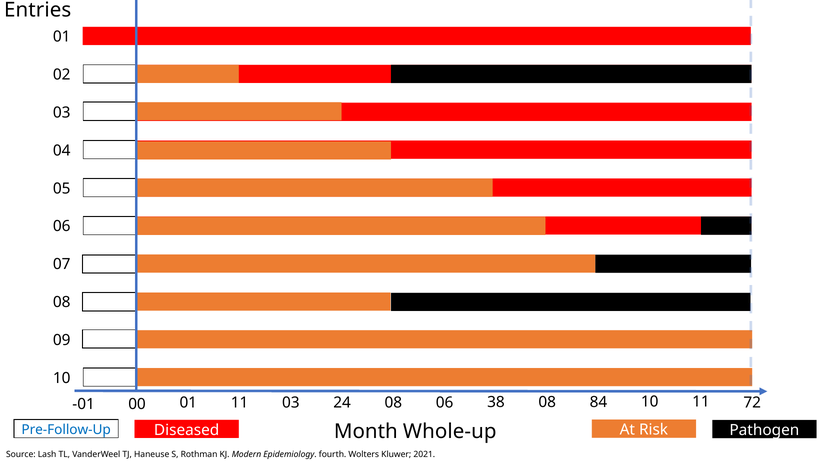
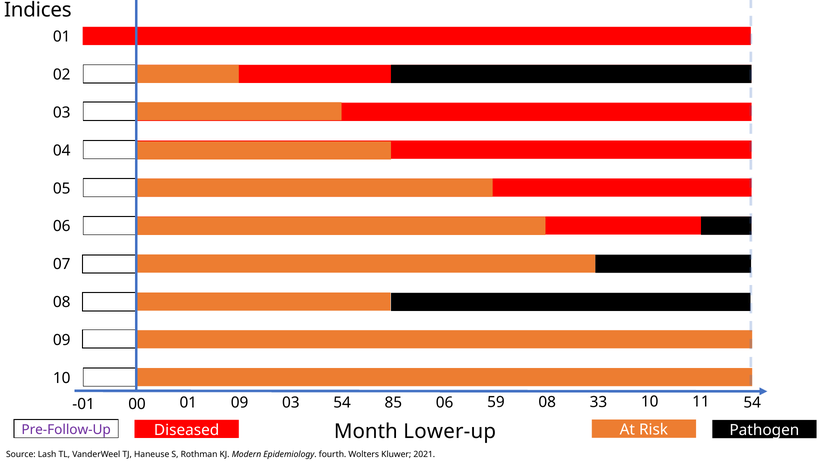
Entries: Entries -> Indices
01 11: 11 -> 09
03 24: 24 -> 54
00 08: 08 -> 85
38: 38 -> 59
84: 84 -> 33
11 72: 72 -> 54
Pre-Follow-Up colour: blue -> purple
Whole-up: Whole-up -> Lower-up
